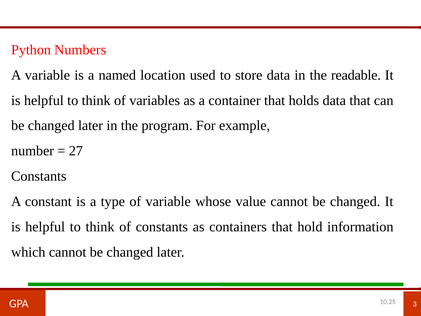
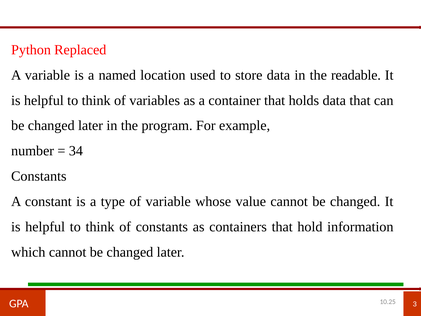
Numbers: Numbers -> Replaced
27: 27 -> 34
